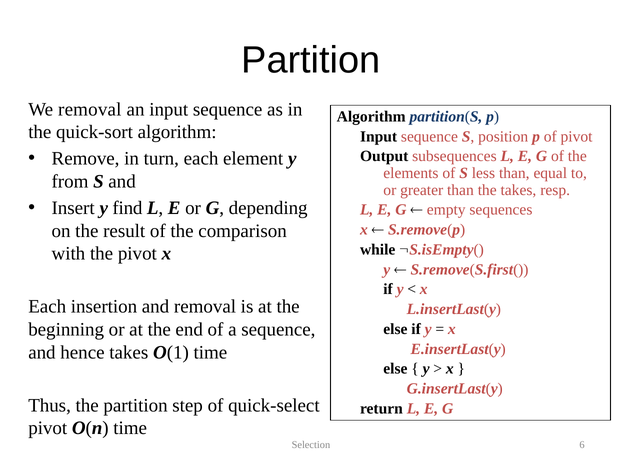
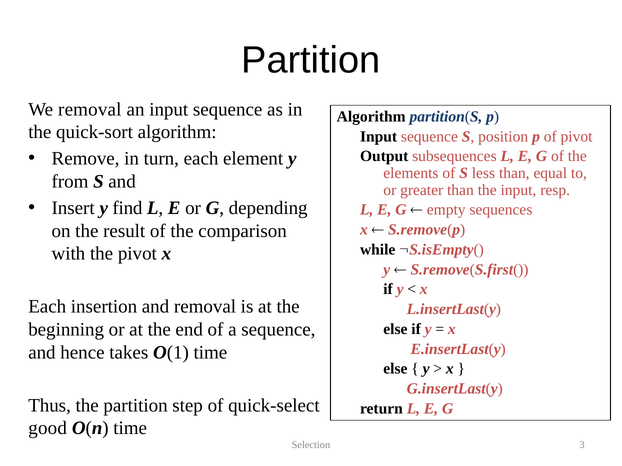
the takes: takes -> input
pivot at (48, 429): pivot -> good
6: 6 -> 3
